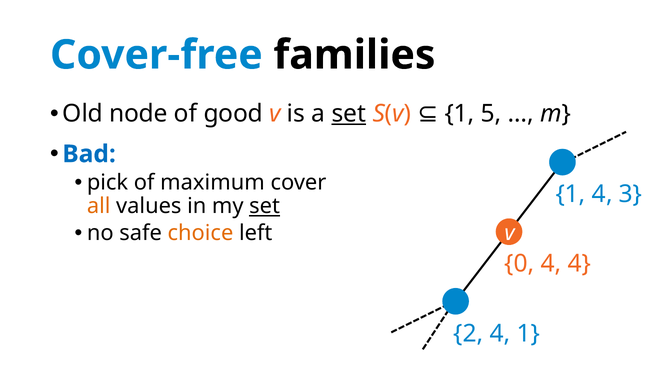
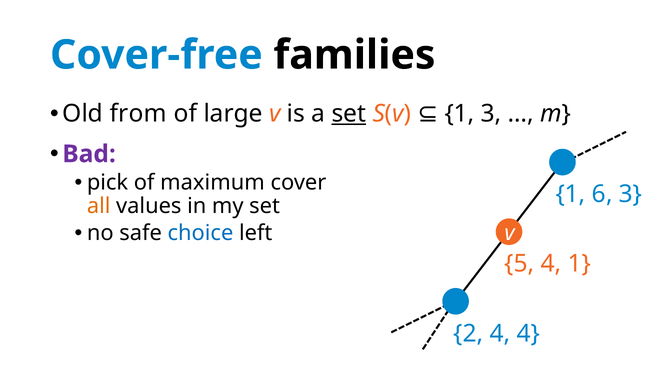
node: node -> from
good: good -> large
1 5: 5 -> 3
Bad colour: blue -> purple
1 4: 4 -> 6
set at (265, 206) underline: present -> none
choice colour: orange -> blue
0: 0 -> 5
4 4: 4 -> 1
4 1: 1 -> 4
